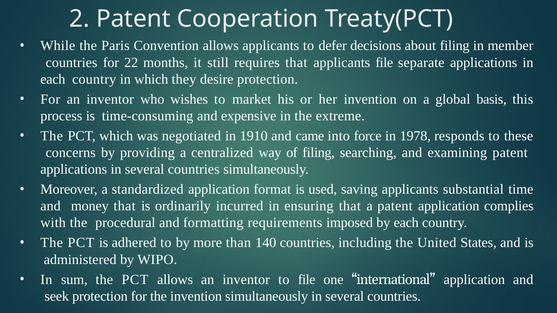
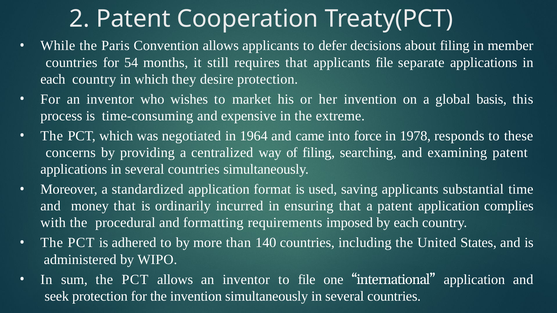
22: 22 -> 54
1910: 1910 -> 1964
